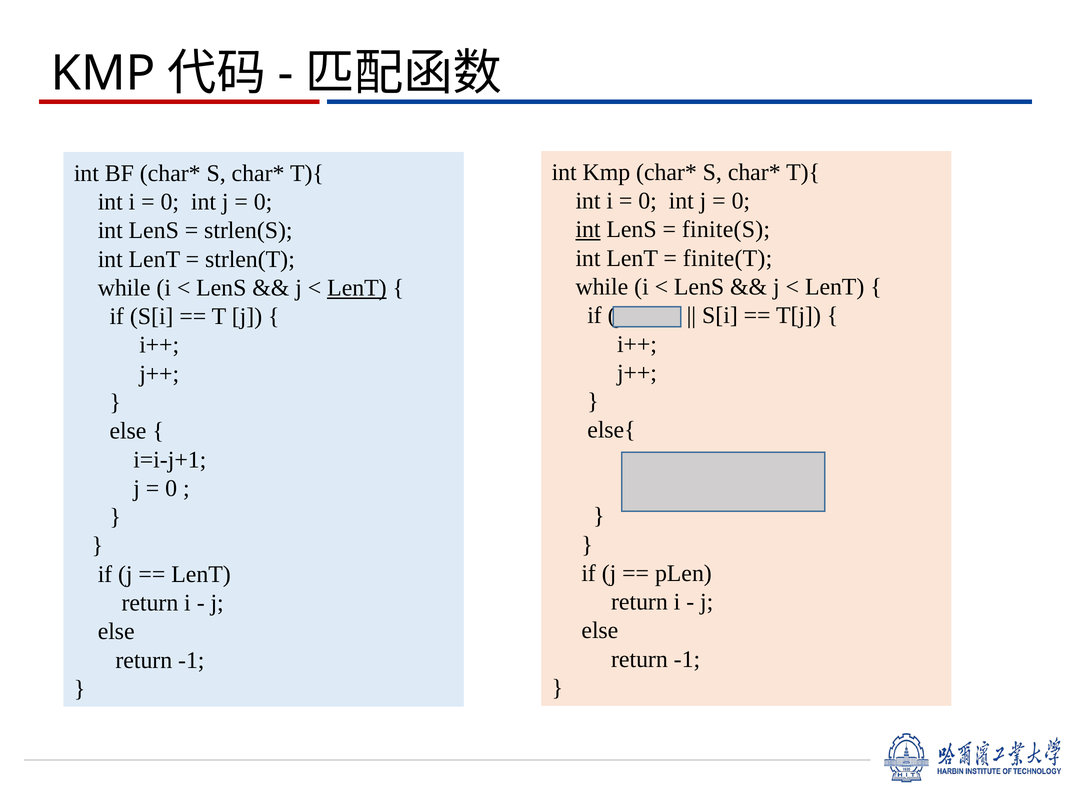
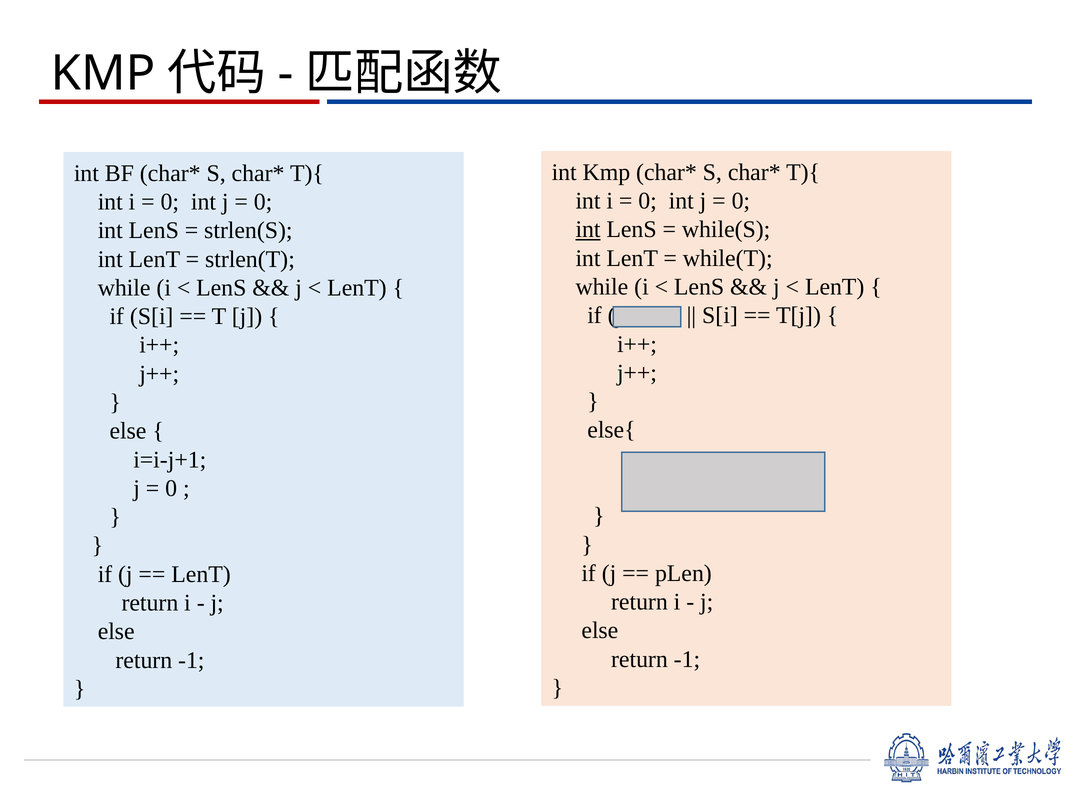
finite(S: finite(S -> while(S
finite(T: finite(T -> while(T
LenT at (357, 288) underline: present -> none
